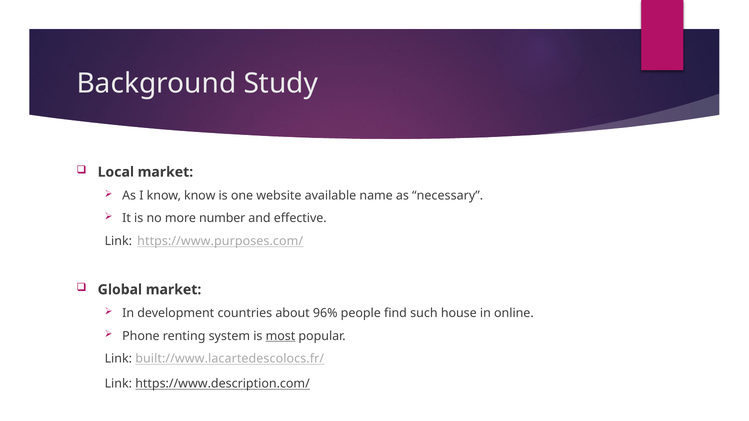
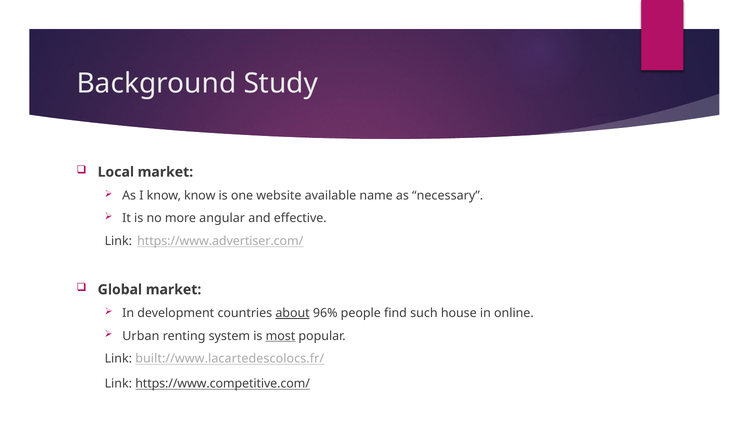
number: number -> angular
https://www.purposes.com/: https://www.purposes.com/ -> https://www.advertiser.com/
about underline: none -> present
Phone: Phone -> Urban
https://www.description.com/: https://www.description.com/ -> https://www.competitive.com/
